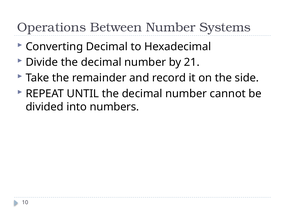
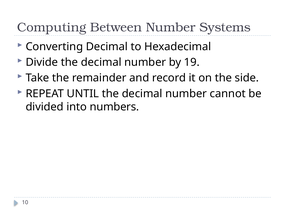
Operations: Operations -> Computing
21: 21 -> 19
